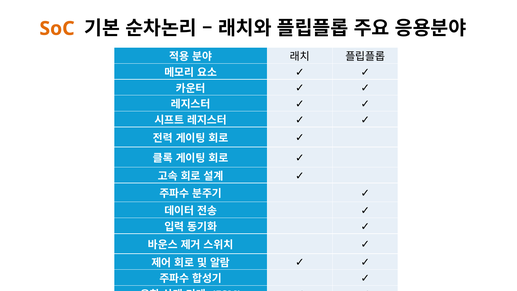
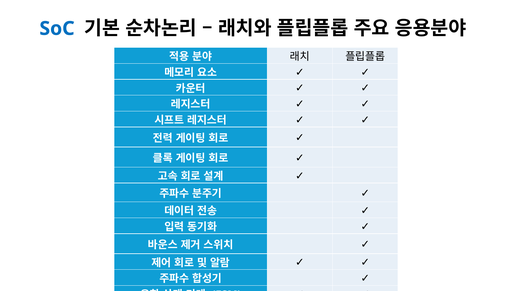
SoC colour: orange -> blue
